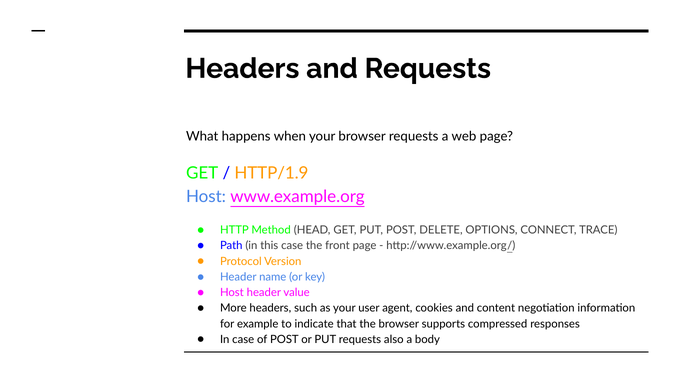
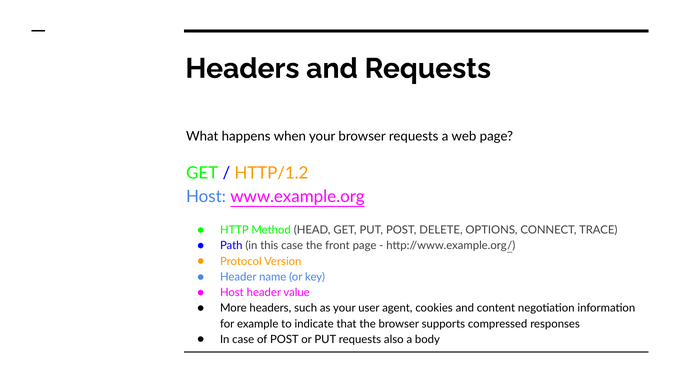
HTTP/1.9: HTTP/1.9 -> HTTP/1.2
